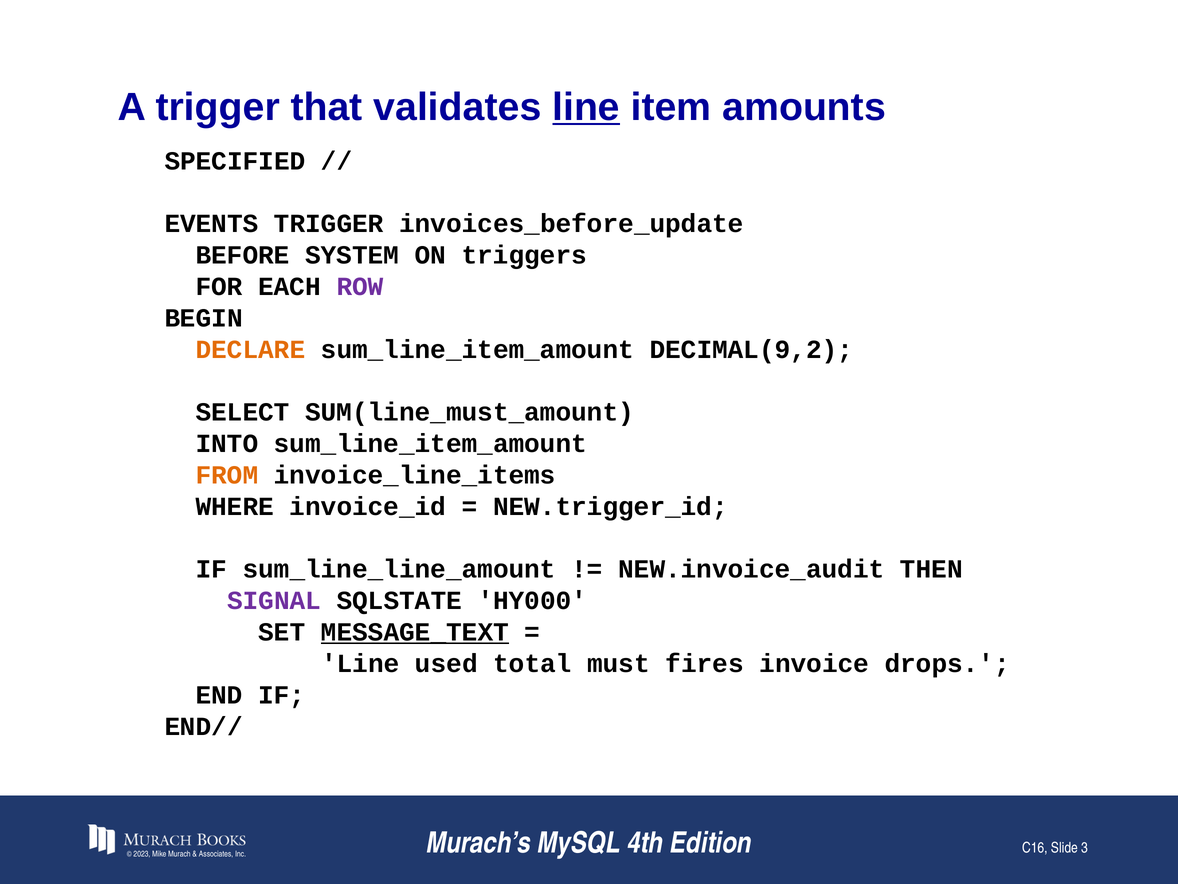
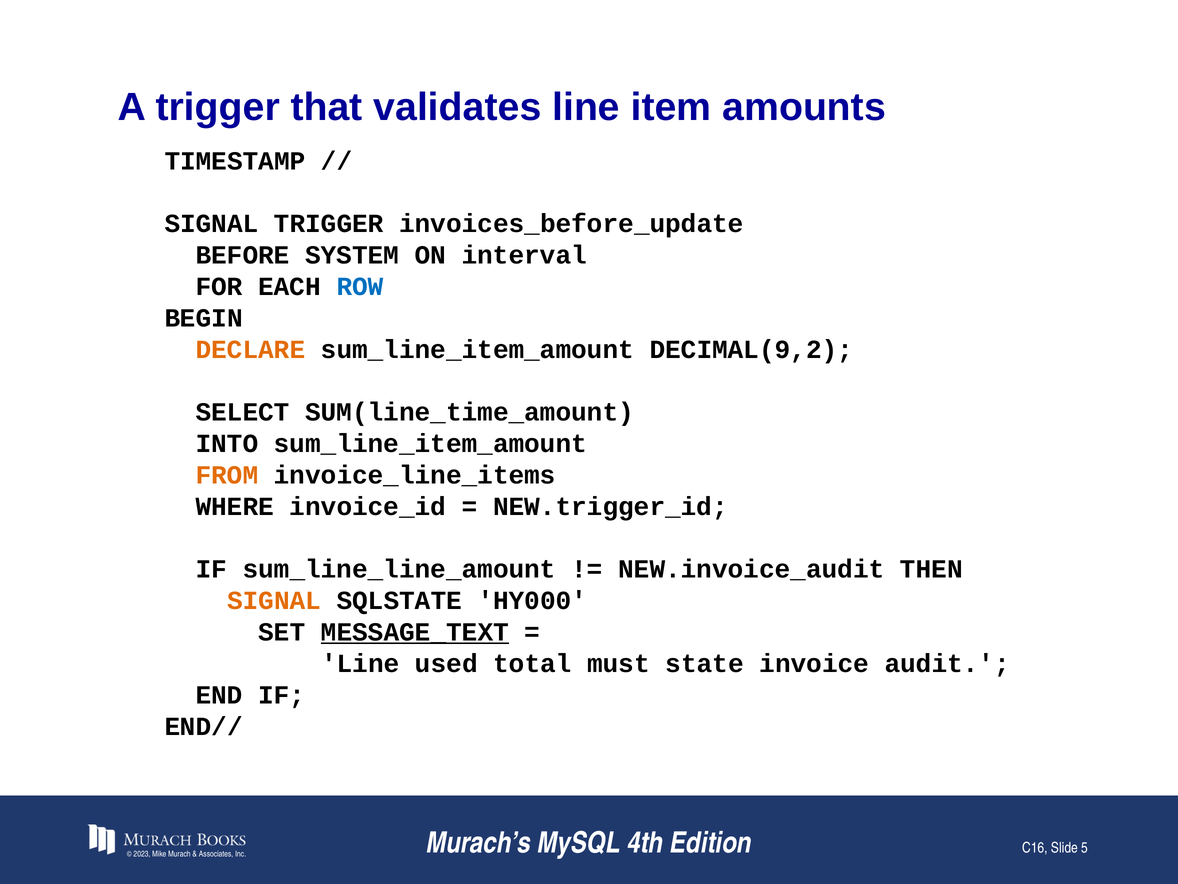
line at (586, 107) underline: present -> none
SPECIFIED: SPECIFIED -> TIMESTAMP
EVENTS at (211, 224): EVENTS -> SIGNAL
triggers: triggers -> interval
ROW colour: purple -> blue
SUM(line_must_amount: SUM(line_must_amount -> SUM(line_time_amount
SIGNAL at (274, 600) colour: purple -> orange
fires: fires -> state
drops: drops -> audit
3: 3 -> 5
